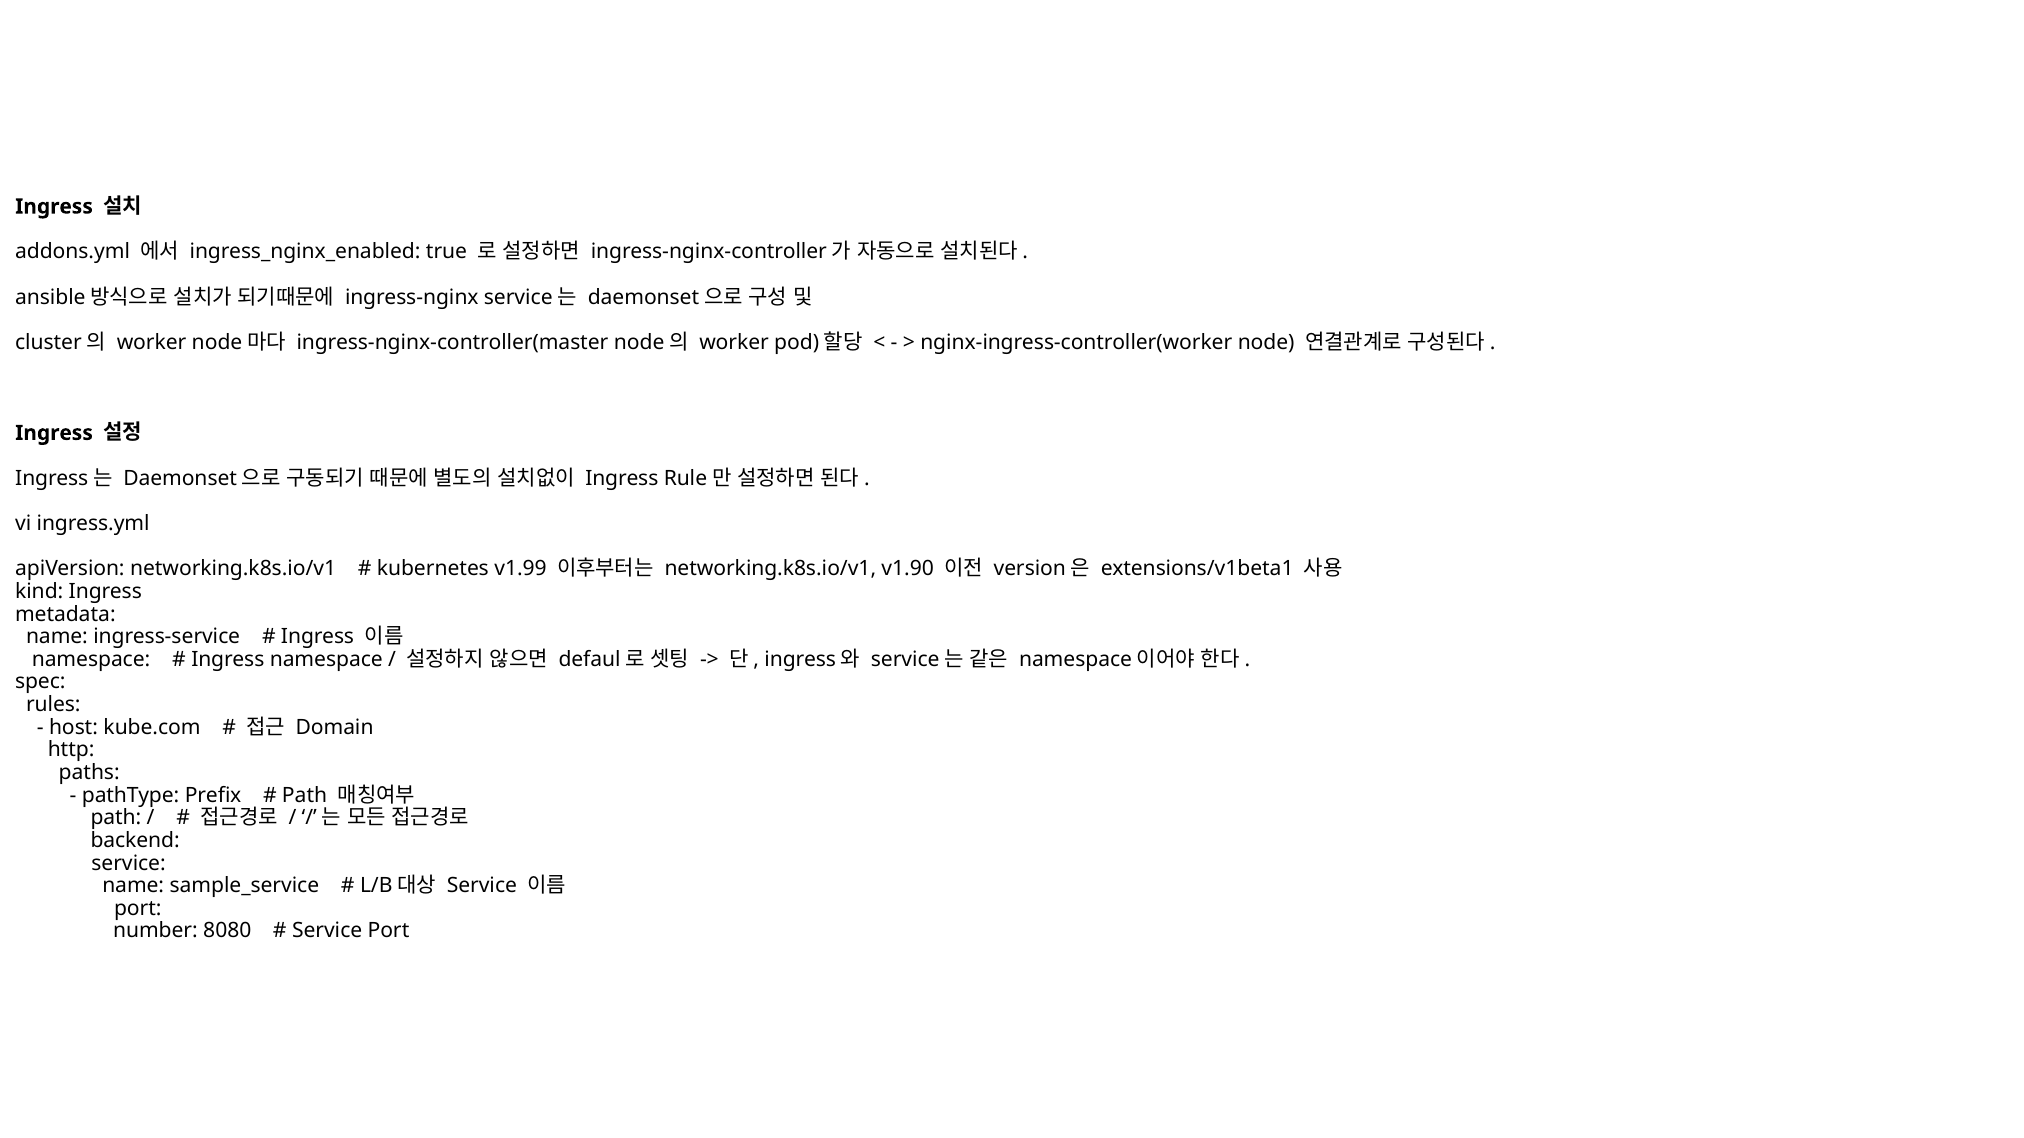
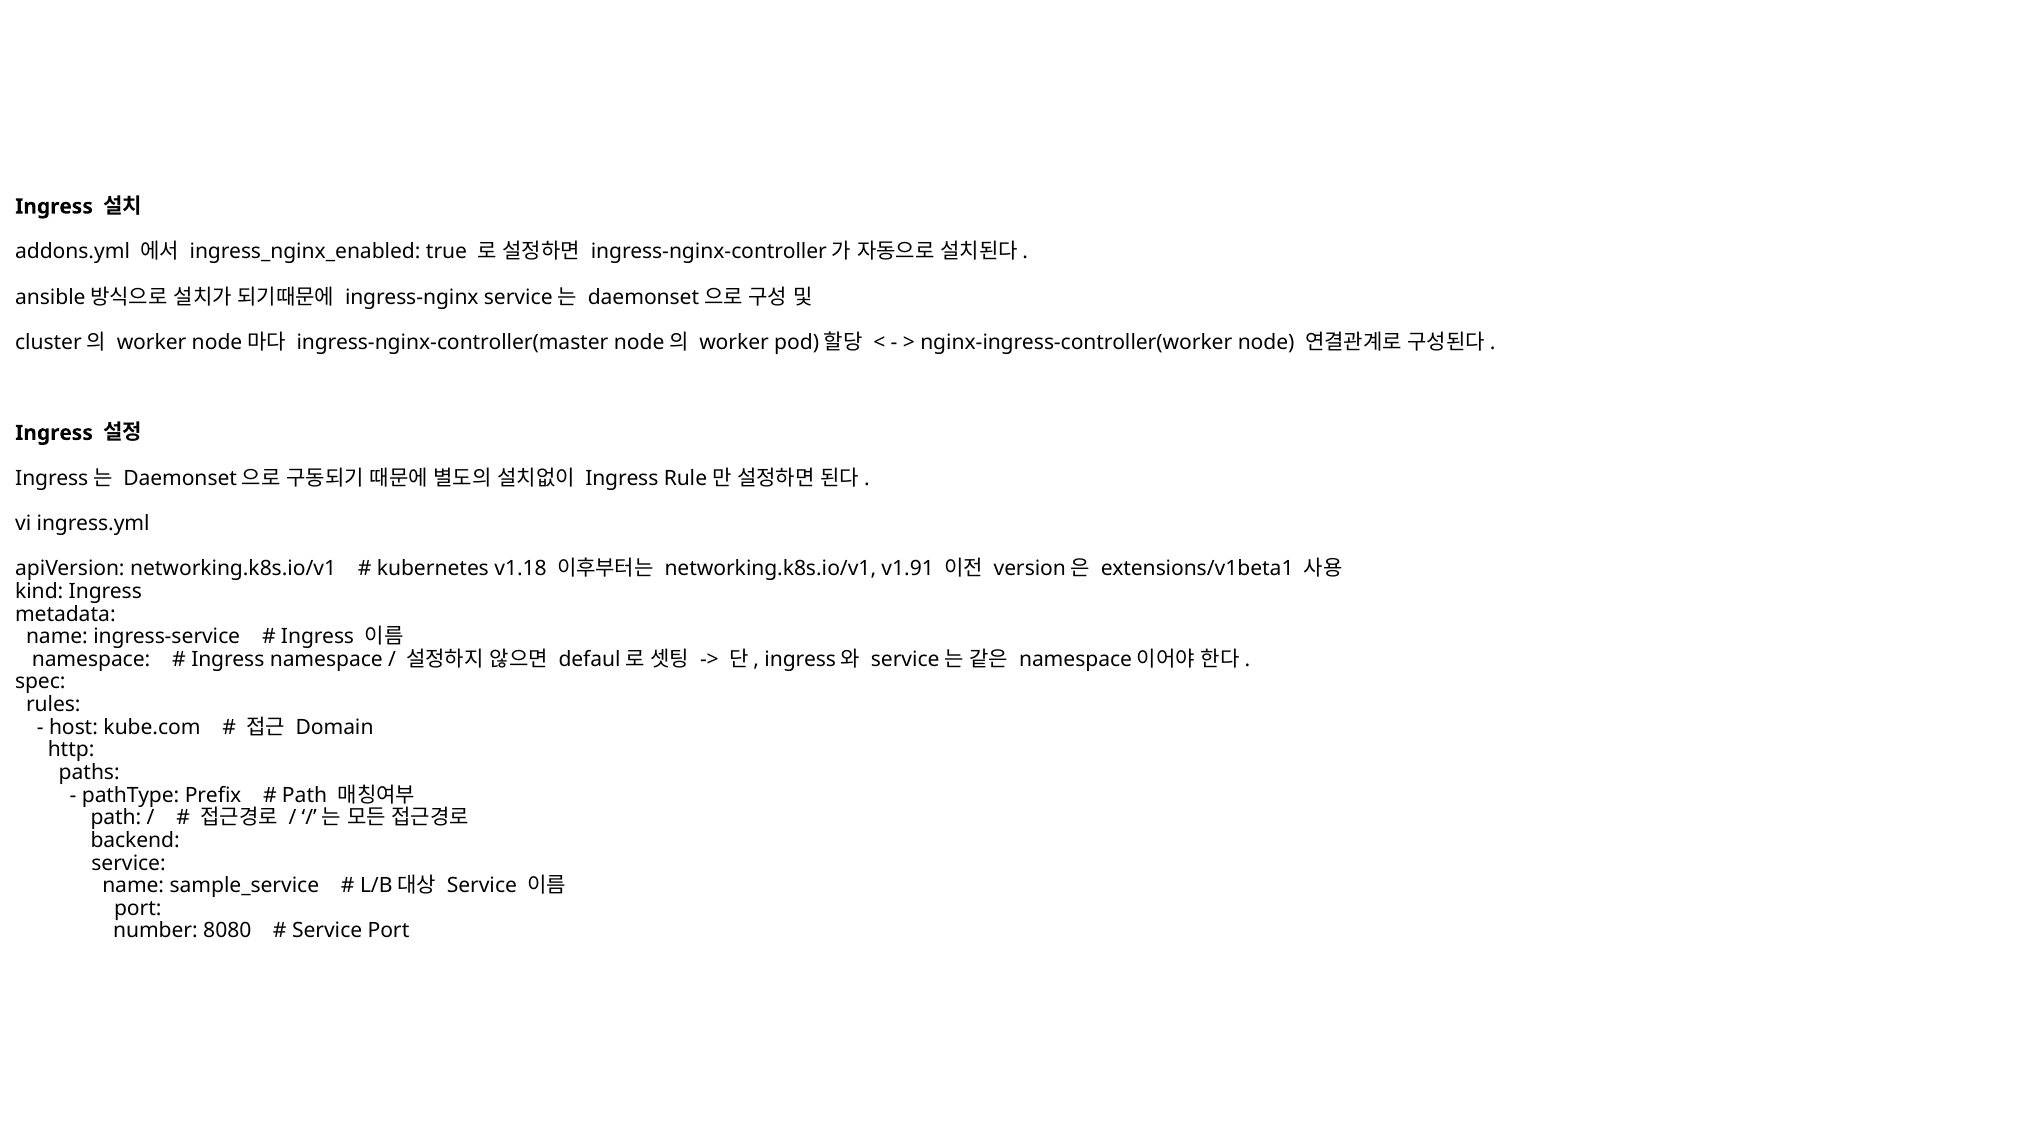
v1.99: v1.99 -> v1.18
v1.90: v1.90 -> v1.91
